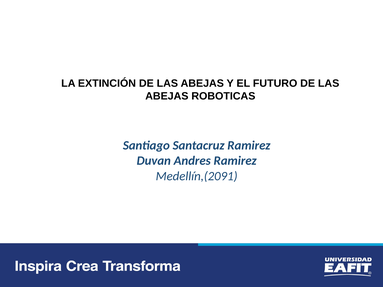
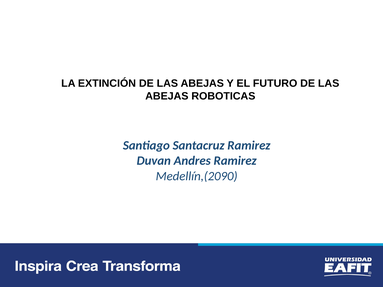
Medellín,(2091: Medellín,(2091 -> Medellín,(2090
